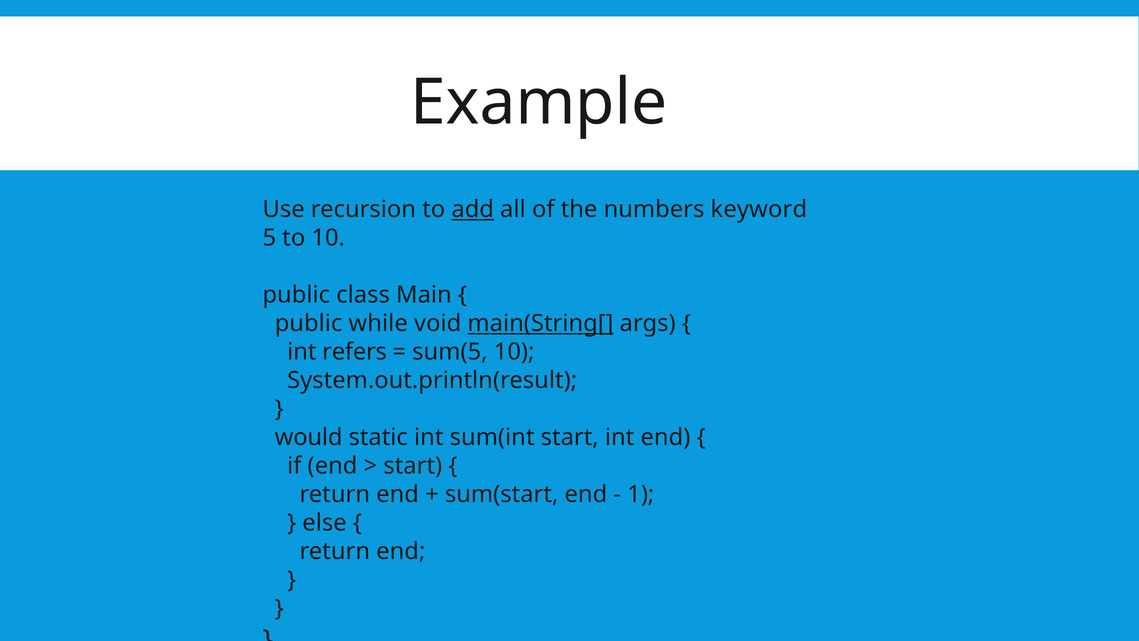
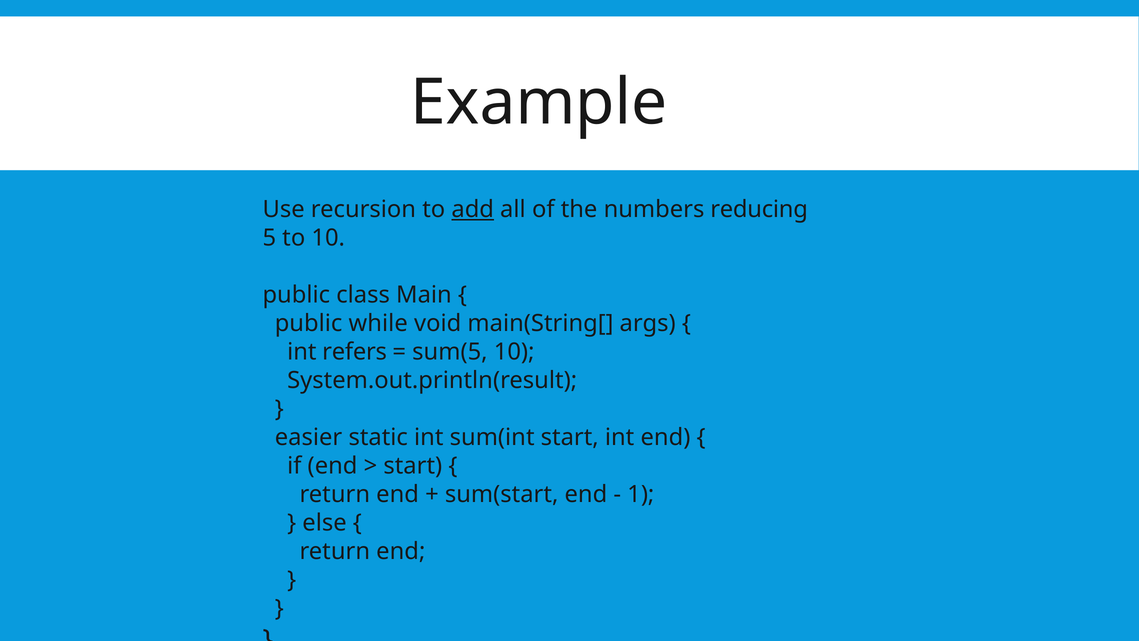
keyword: keyword -> reducing
main(String[ underline: present -> none
would: would -> easier
